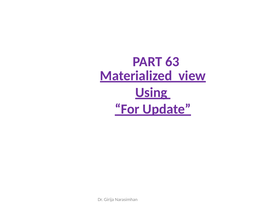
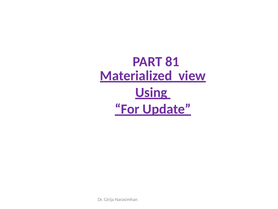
63: 63 -> 81
